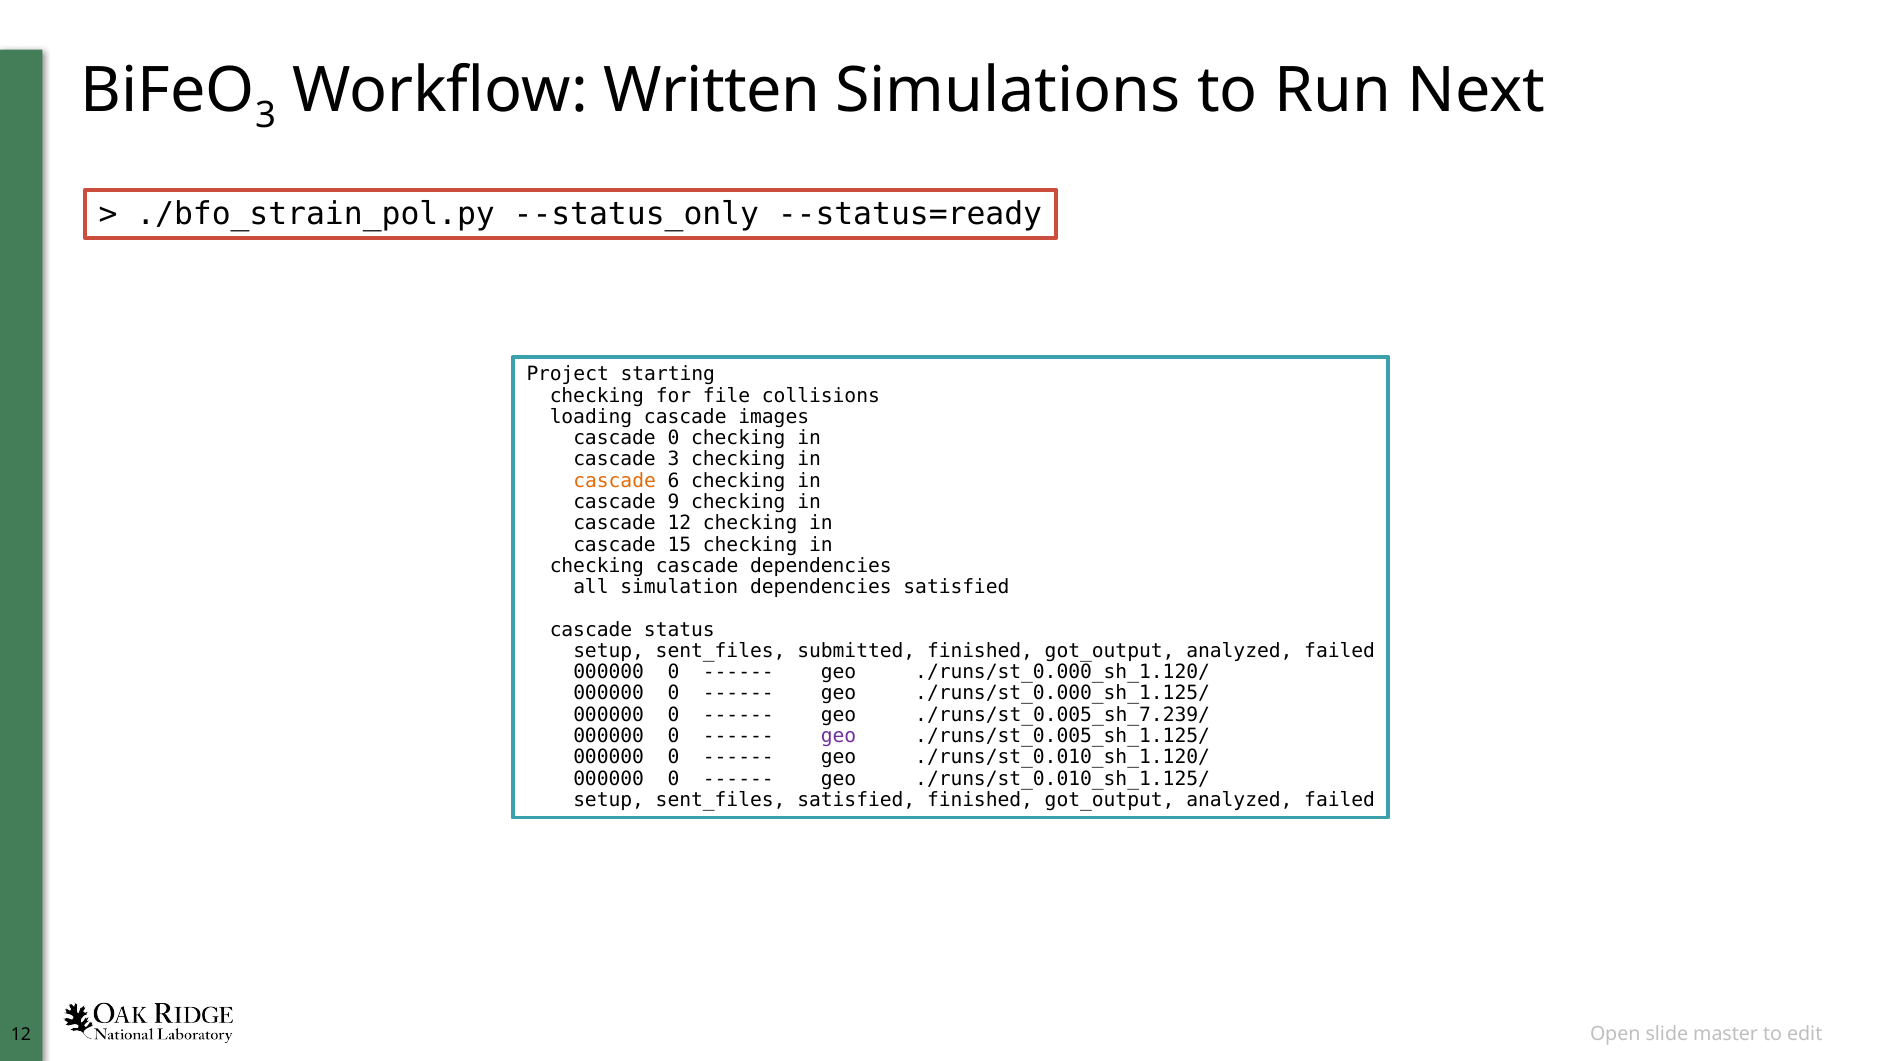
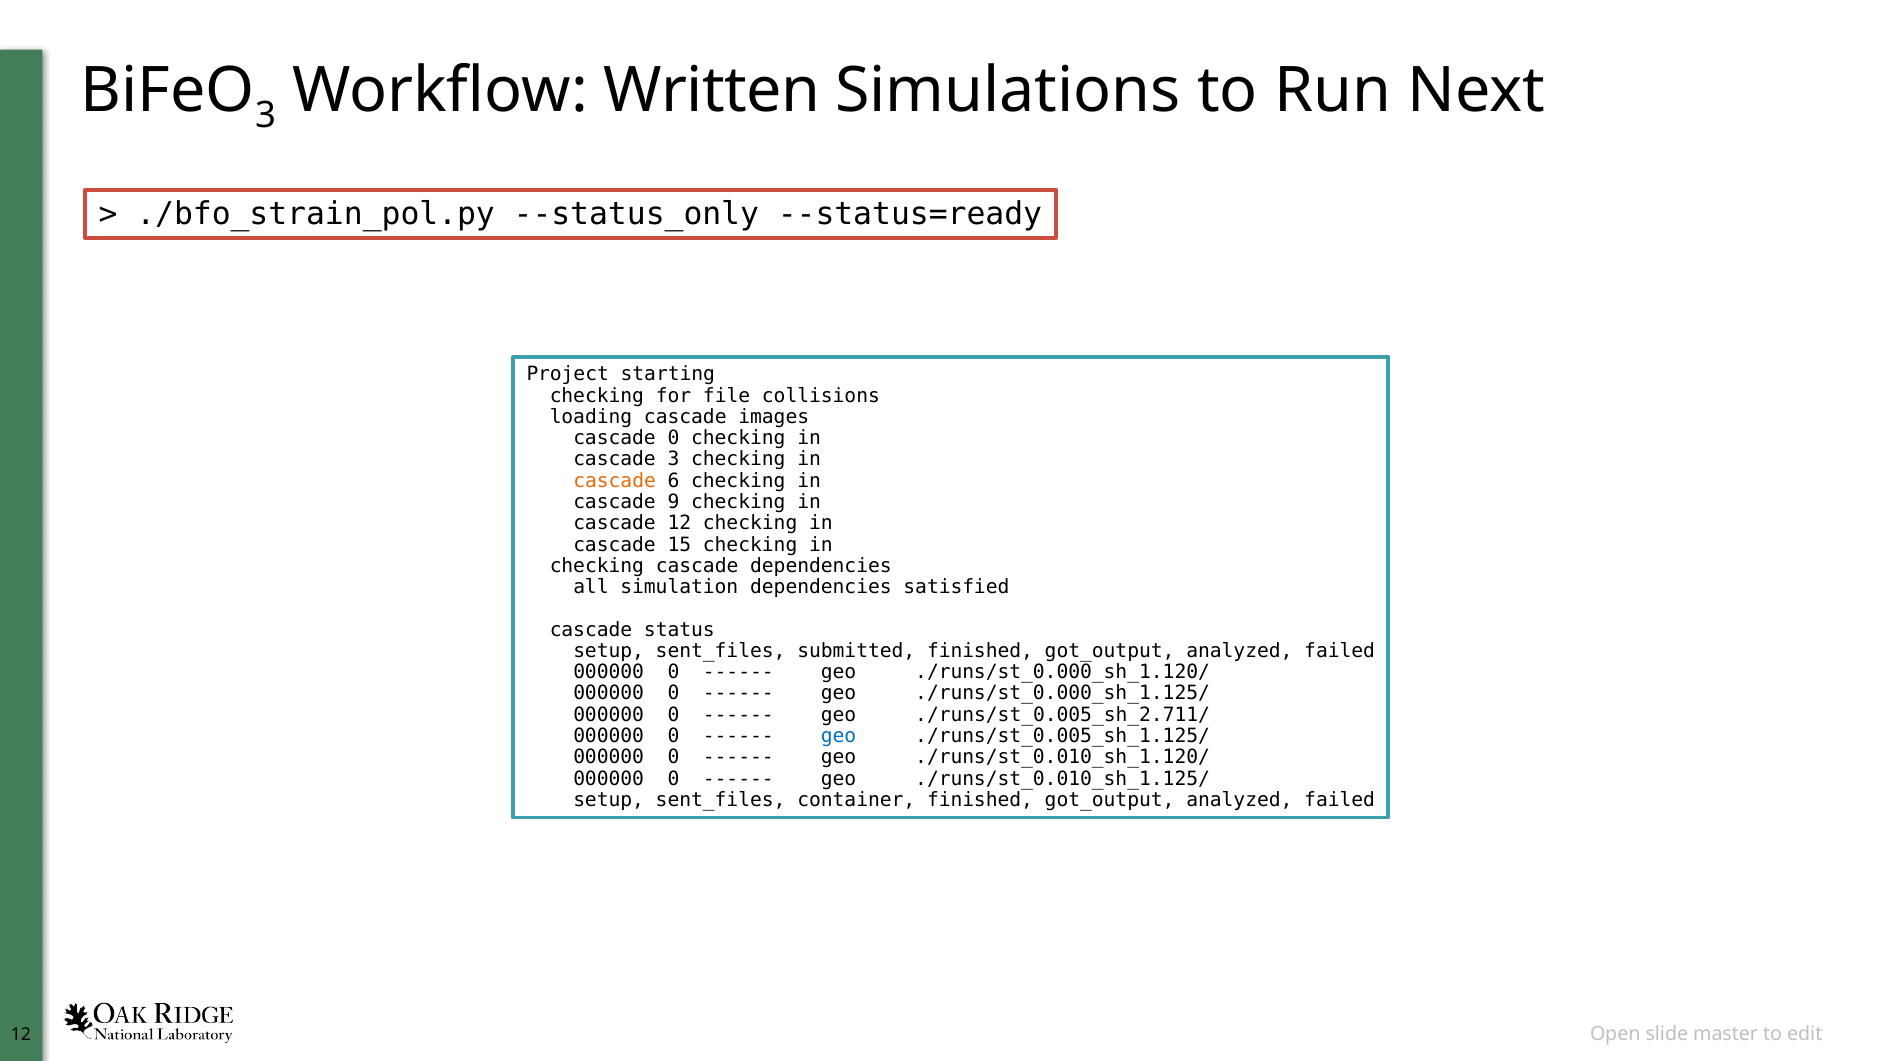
./runs/st_0.005_sh_7.239/: ./runs/st_0.005_sh_7.239/ -> ./runs/st_0.005_sh_2.711/
geo at (839, 736) colour: purple -> blue
sent_files satisfied: satisfied -> container
